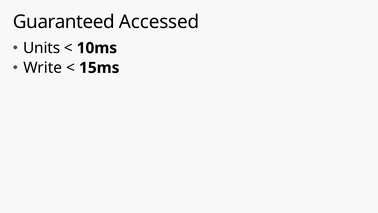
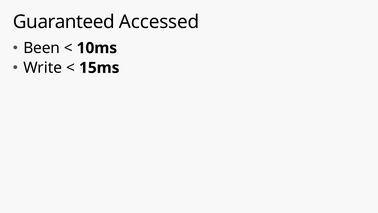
Units: Units -> Been
